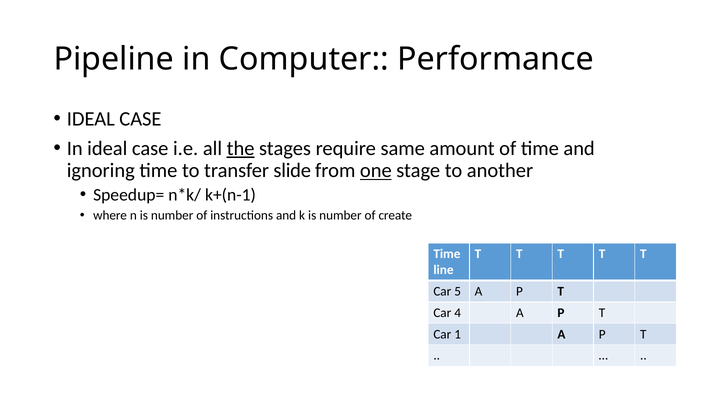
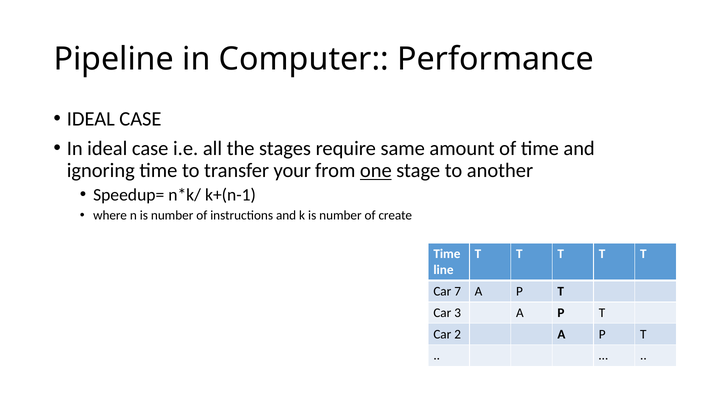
the underline: present -> none
slide: slide -> your
5: 5 -> 7
4: 4 -> 3
1: 1 -> 2
